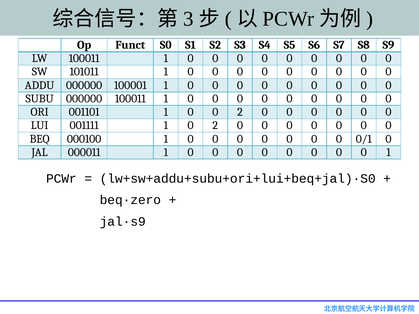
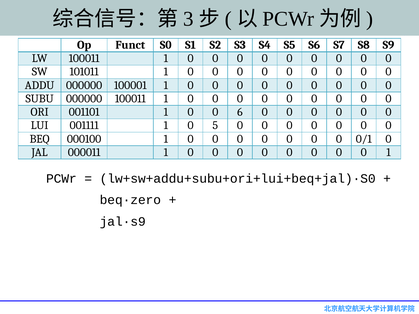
0 0 2: 2 -> 6
1 0 2: 2 -> 5
